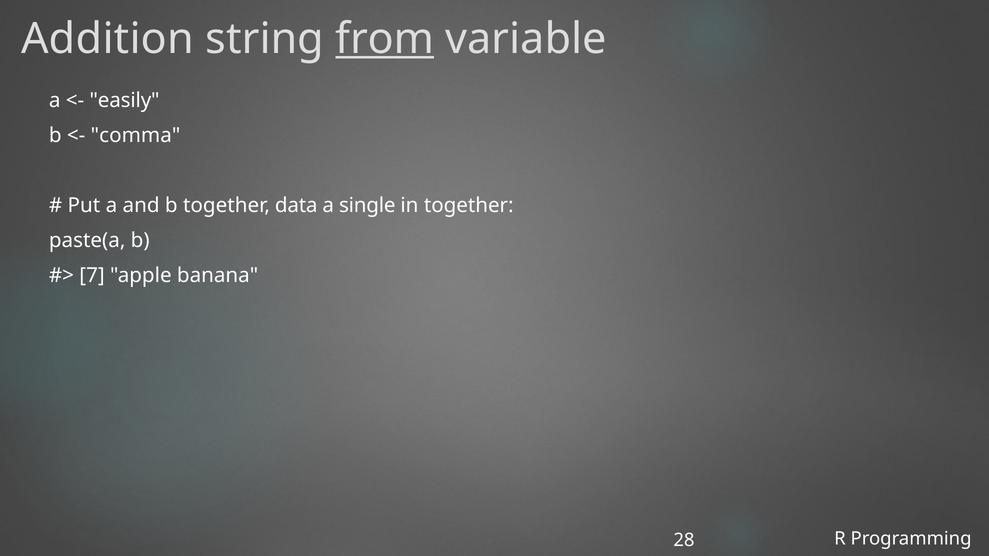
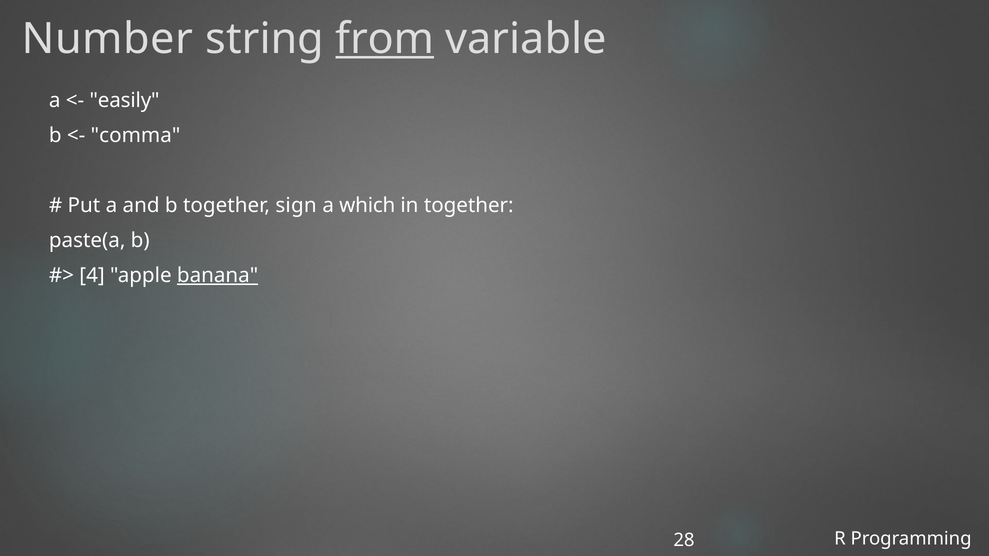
Addition: Addition -> Number
data: data -> sign
single: single -> which
7: 7 -> 4
banana underline: none -> present
